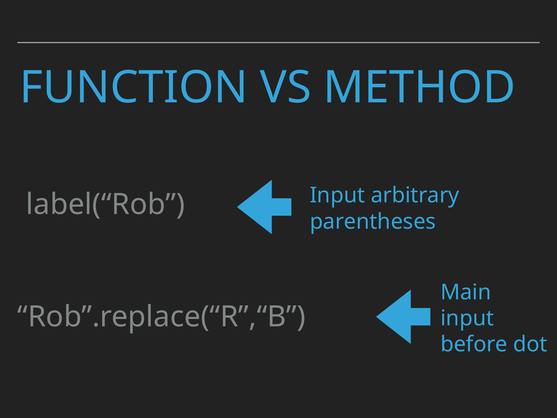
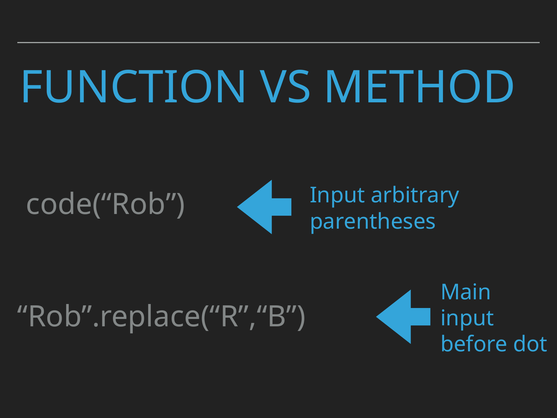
label(“Rob: label(“Rob -> code(“Rob
